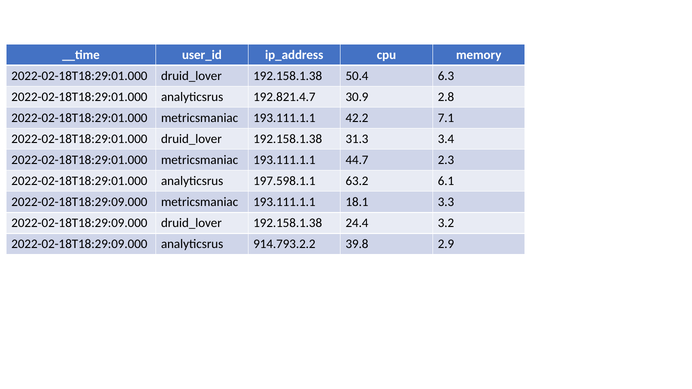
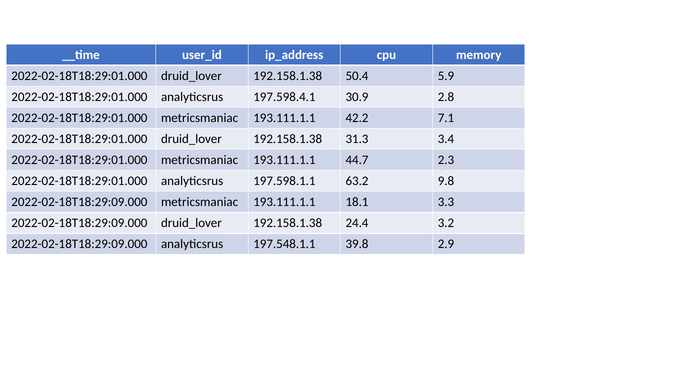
6.3: 6.3 -> 5.9
192.821.4.7: 192.821.4.7 -> 197.598.4.1
6.1: 6.1 -> 9.8
914.793.2.2: 914.793.2.2 -> 197.548.1.1
